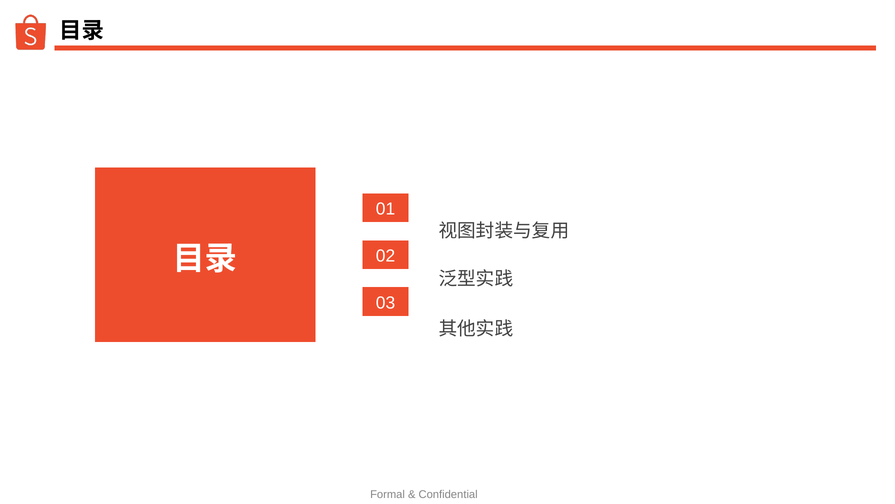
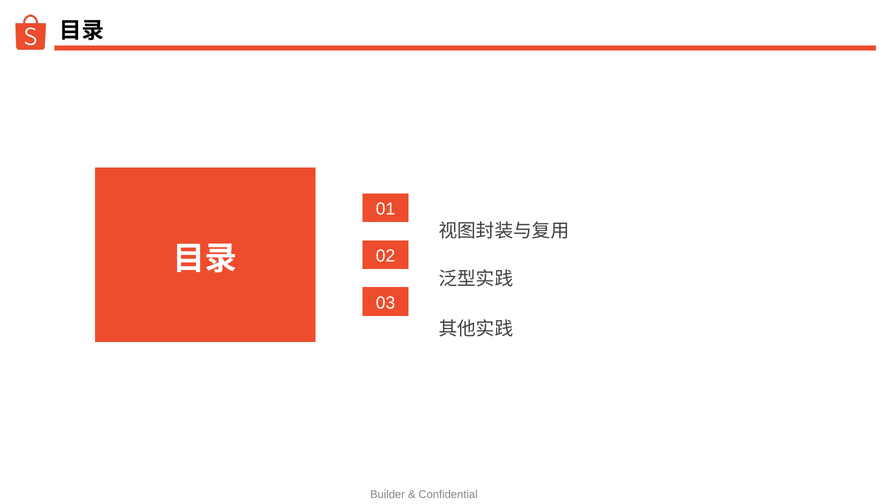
Formal: Formal -> Builder
